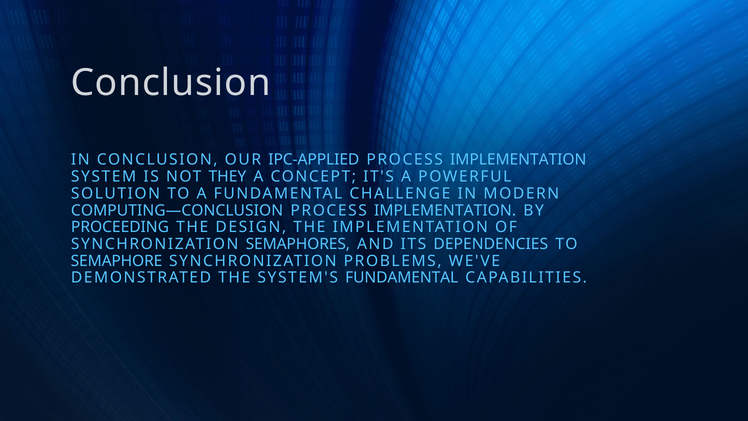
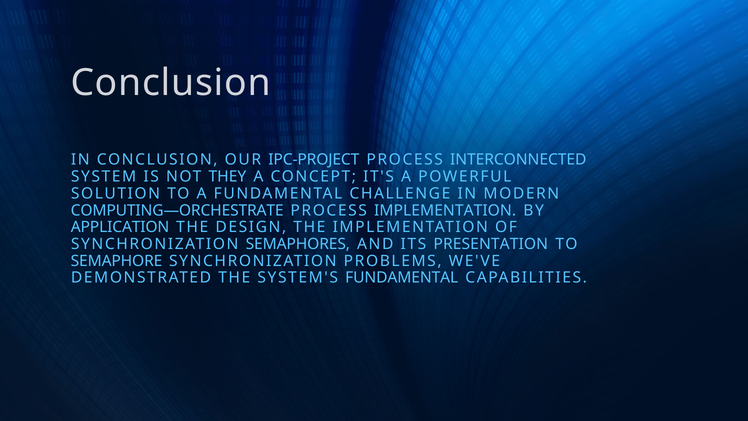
IPC-APPLIED: IPC-APPLIED -> IPC-PROJECT
IMPLEMENTATION at (518, 160): IMPLEMENTATION -> INTERCONNECTED
COMPUTING—CONCLUSION: COMPUTING—CONCLUSION -> COMPUTING—ORCHESTRATE
PROCEEDING: PROCEEDING -> APPLICATION
DEPENDENCIES: DEPENDENCIES -> PRESENTATION
